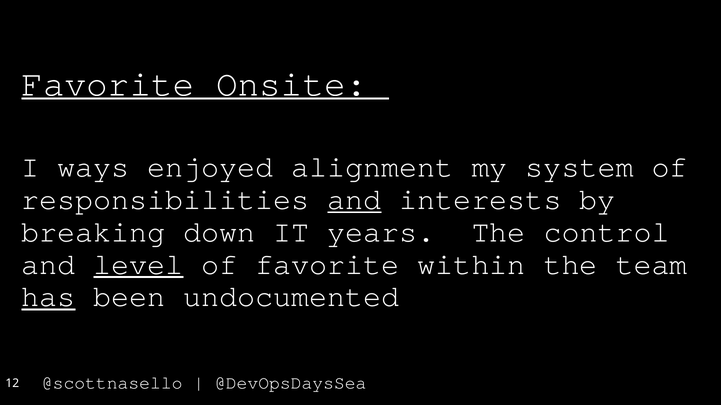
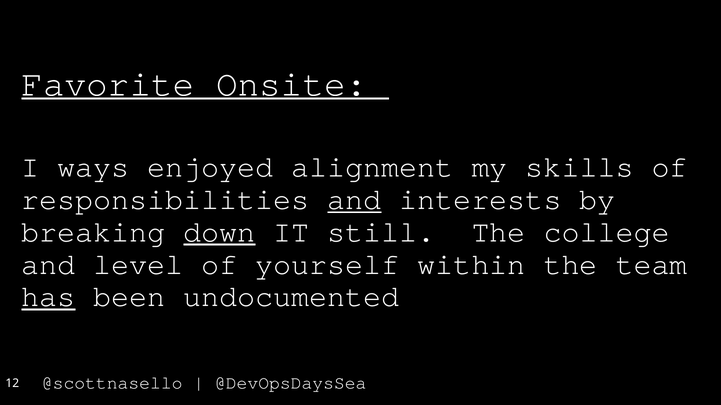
system: system -> skills
down underline: none -> present
years: years -> still
control: control -> college
level underline: present -> none
of favorite: favorite -> yourself
